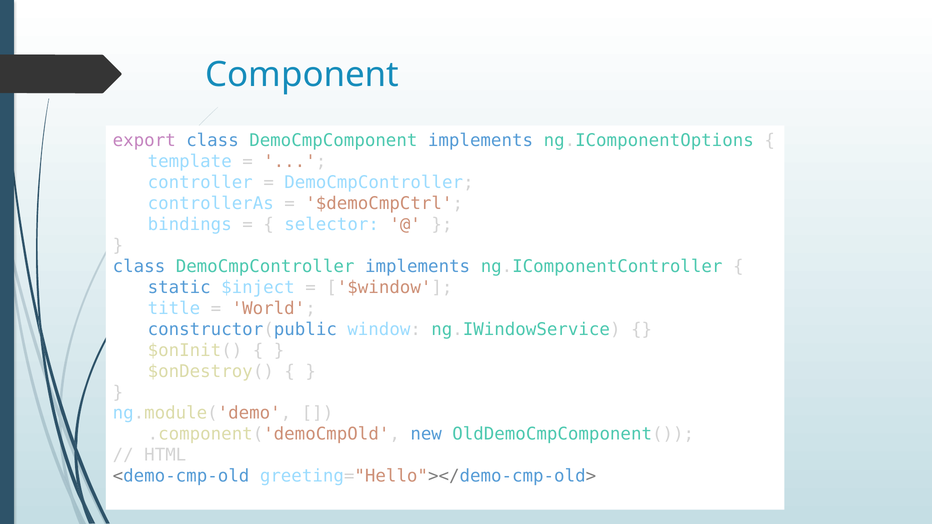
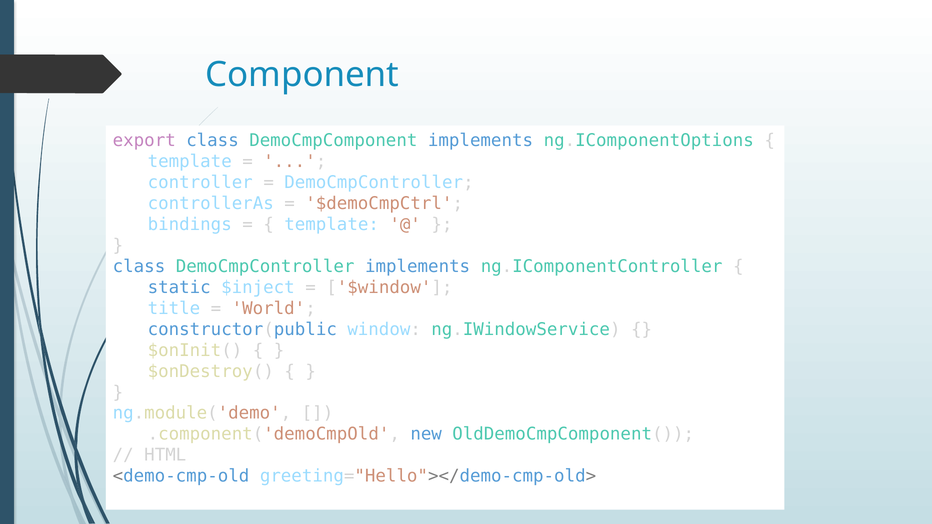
selector at (332, 225): selector -> template
